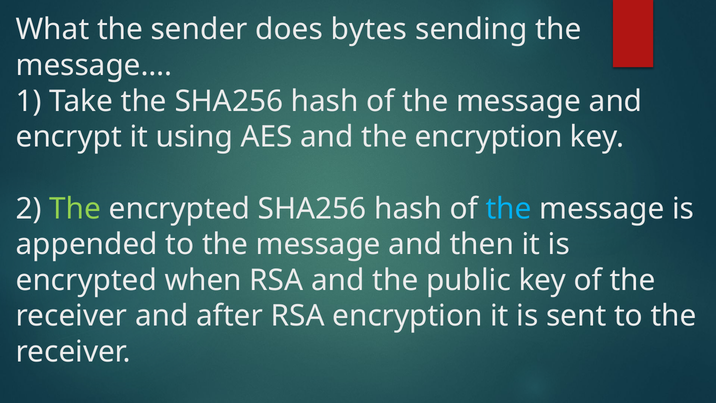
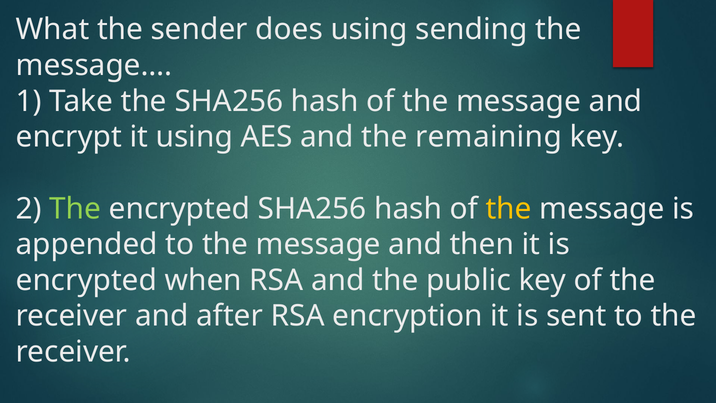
does bytes: bytes -> using
the encryption: encryption -> remaining
the at (509, 209) colour: light blue -> yellow
